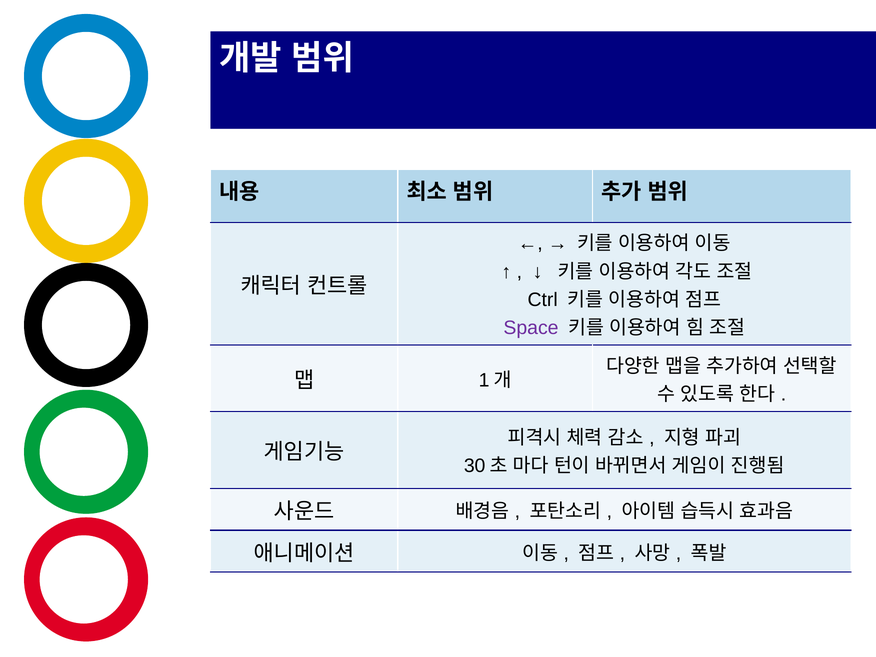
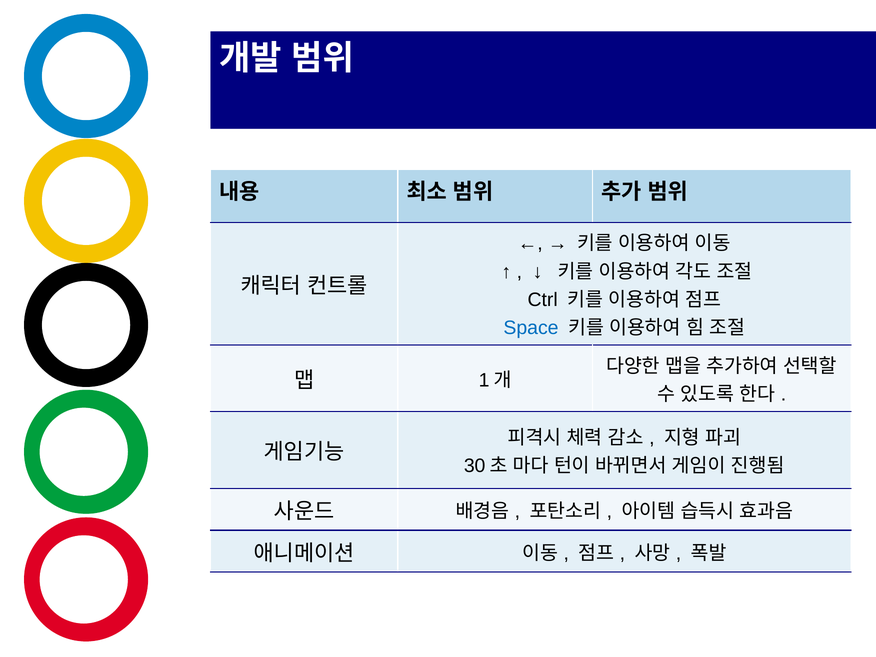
Space colour: purple -> blue
